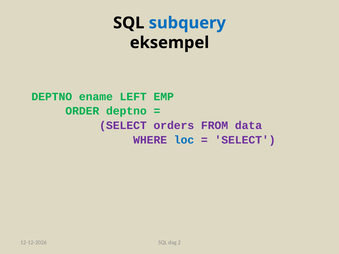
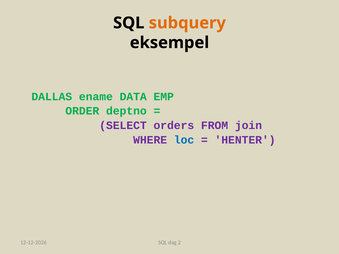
subquery colour: blue -> orange
DEPTNO at (52, 97): DEPTNO -> DALLAS
LEFT: LEFT -> DATA
data: data -> join
SELECT at (245, 140): SELECT -> HENTER
